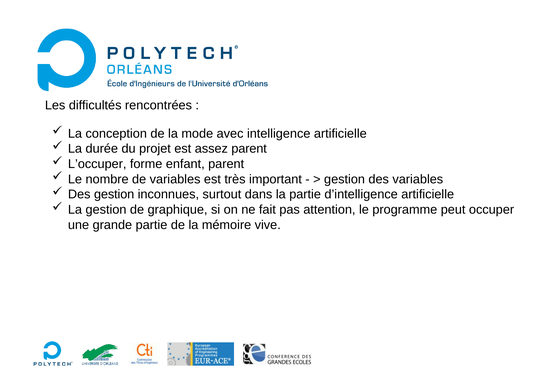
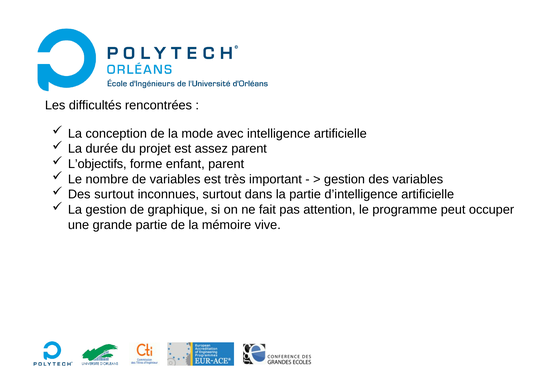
L’occuper: L’occuper -> L’objectifs
Des gestion: gestion -> surtout
